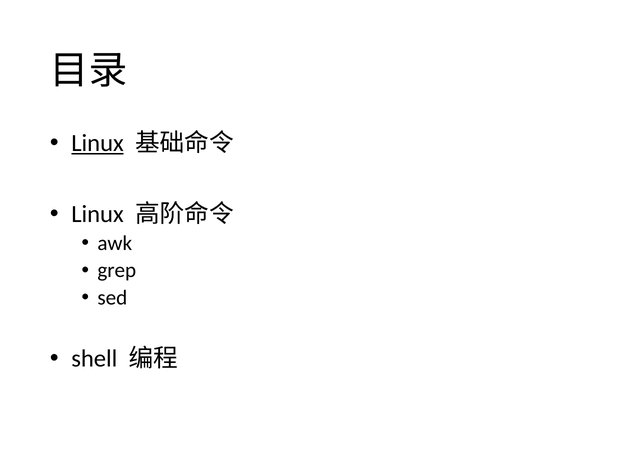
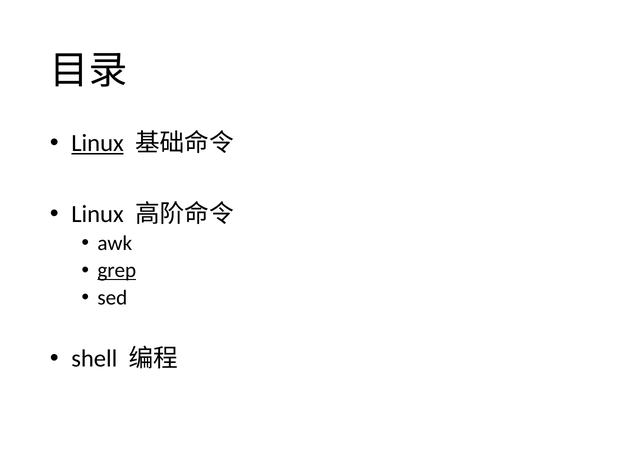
grep underline: none -> present
